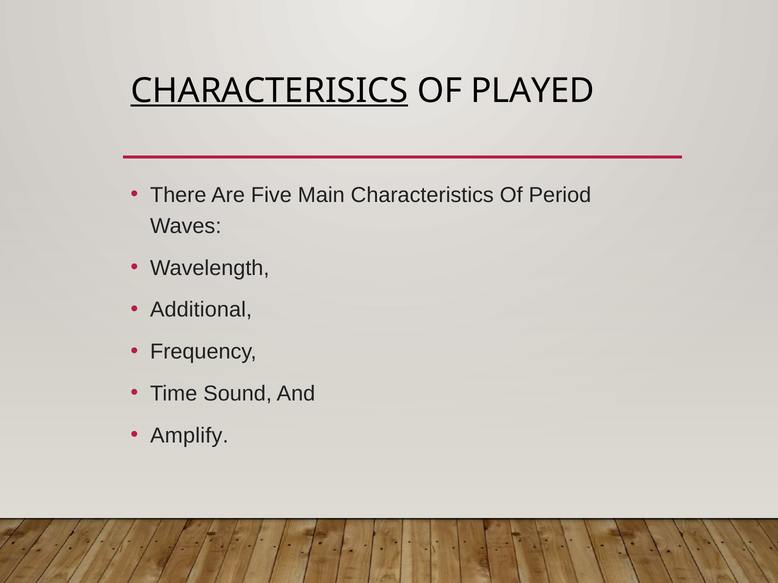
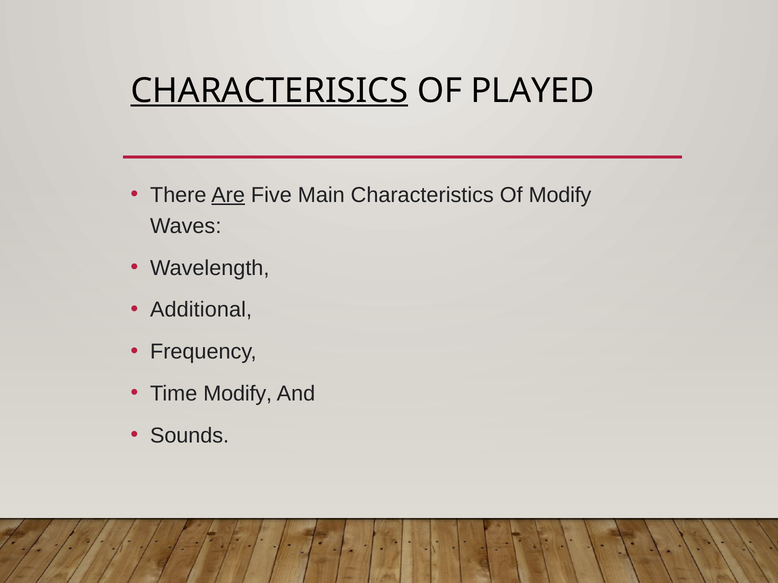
Are underline: none -> present
Of Period: Period -> Modify
Time Sound: Sound -> Modify
Amplify: Amplify -> Sounds
